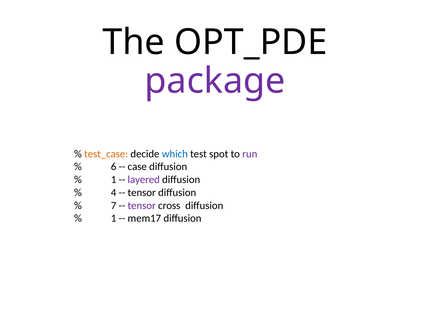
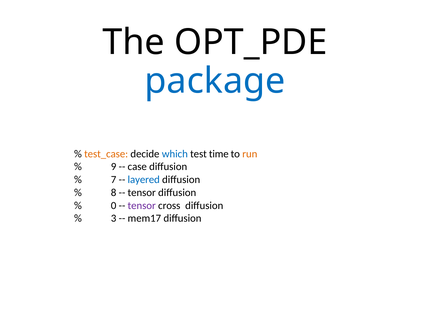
package colour: purple -> blue
spot: spot -> time
run colour: purple -> orange
6: 6 -> 9
1 at (114, 179): 1 -> 7
layered colour: purple -> blue
4: 4 -> 8
7: 7 -> 0
1 at (114, 218): 1 -> 3
